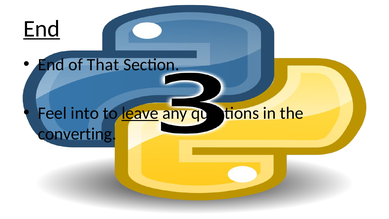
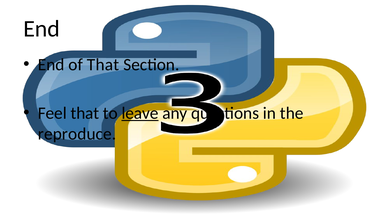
End at (42, 29) underline: present -> none
Feel into: into -> that
converting: converting -> reproduce
